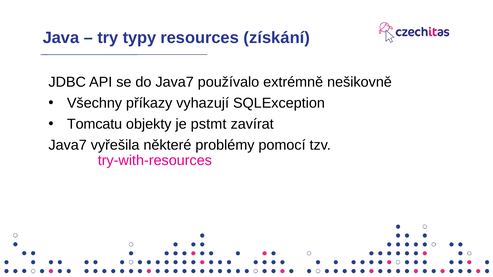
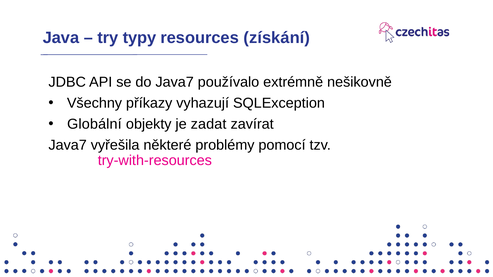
Tomcatu: Tomcatu -> Globální
pstmt: pstmt -> zadat
